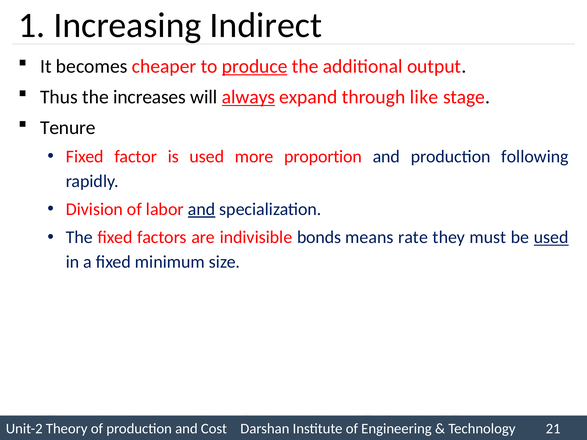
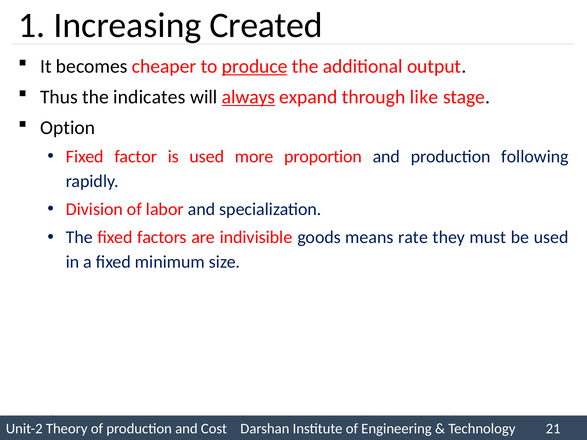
Indirect: Indirect -> Created
increases: increases -> indicates
Tenure: Tenure -> Option
and at (202, 209) underline: present -> none
bonds: bonds -> goods
used at (551, 238) underline: present -> none
